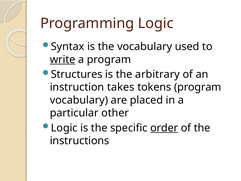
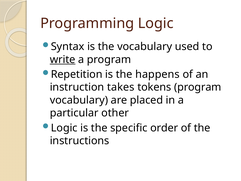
Structures: Structures -> Repetition
arbitrary: arbitrary -> happens
order underline: present -> none
